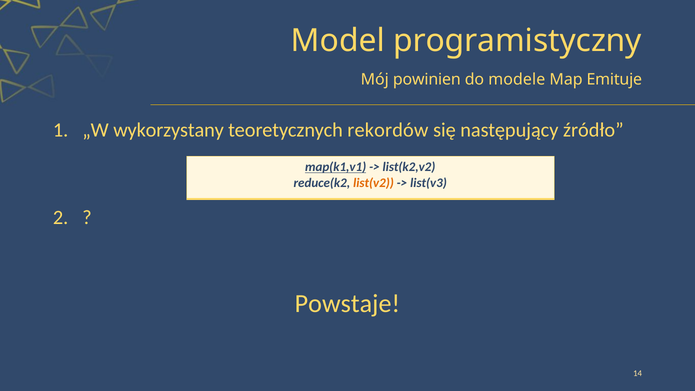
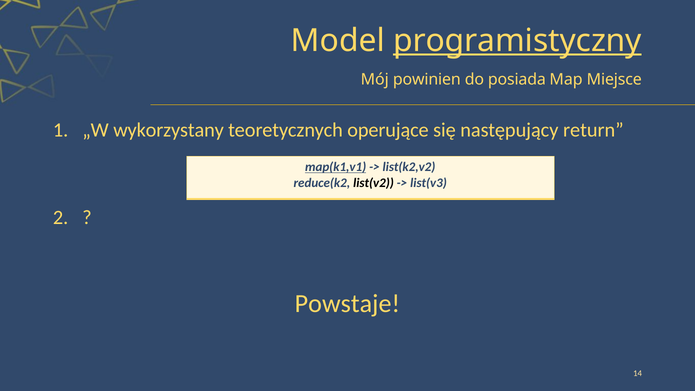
programistyczny underline: none -> present
modele: modele -> posiada
Emituje: Emituje -> Miejsce
rekordów: rekordów -> operujące
źródło: źródło -> return
list(v2 colour: orange -> black
